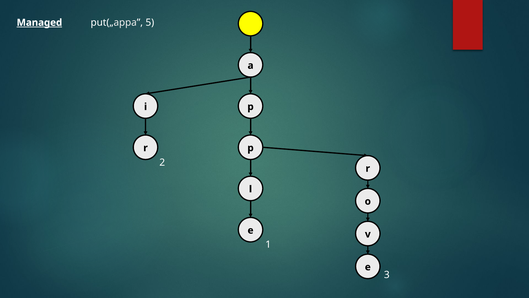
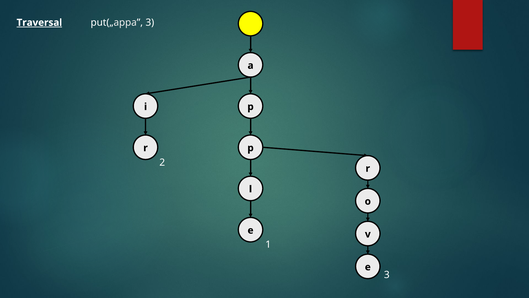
put(„appa 5: 5 -> 3
Managed: Managed -> Traversal
